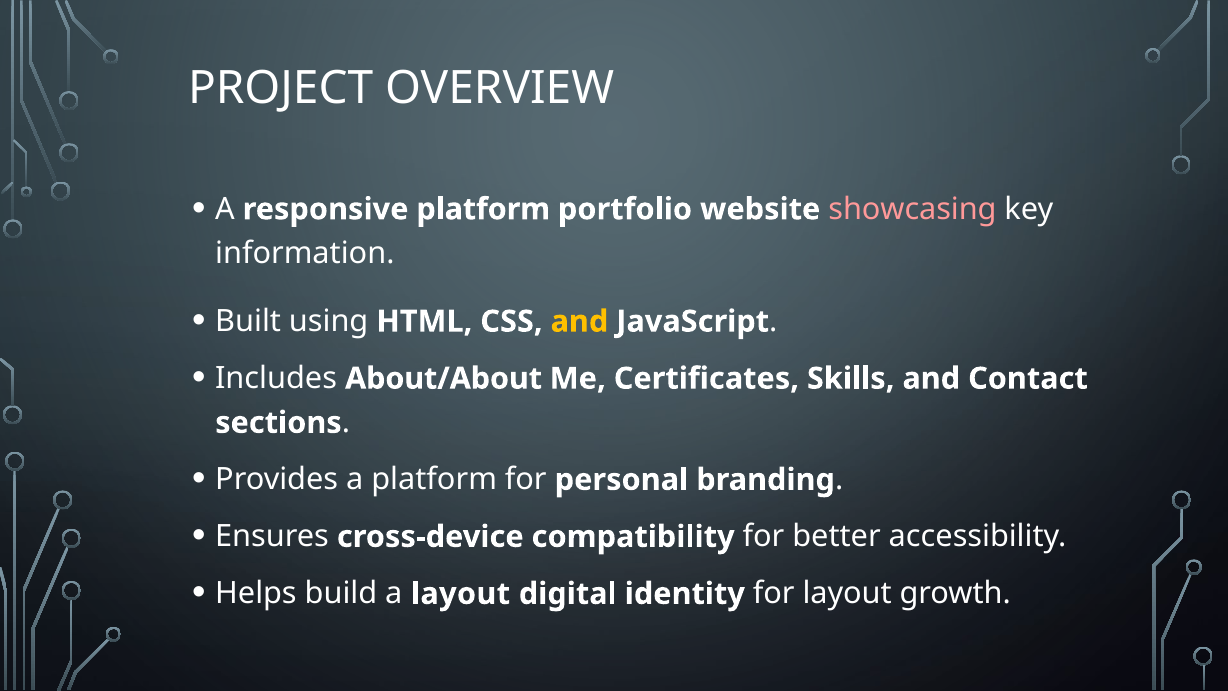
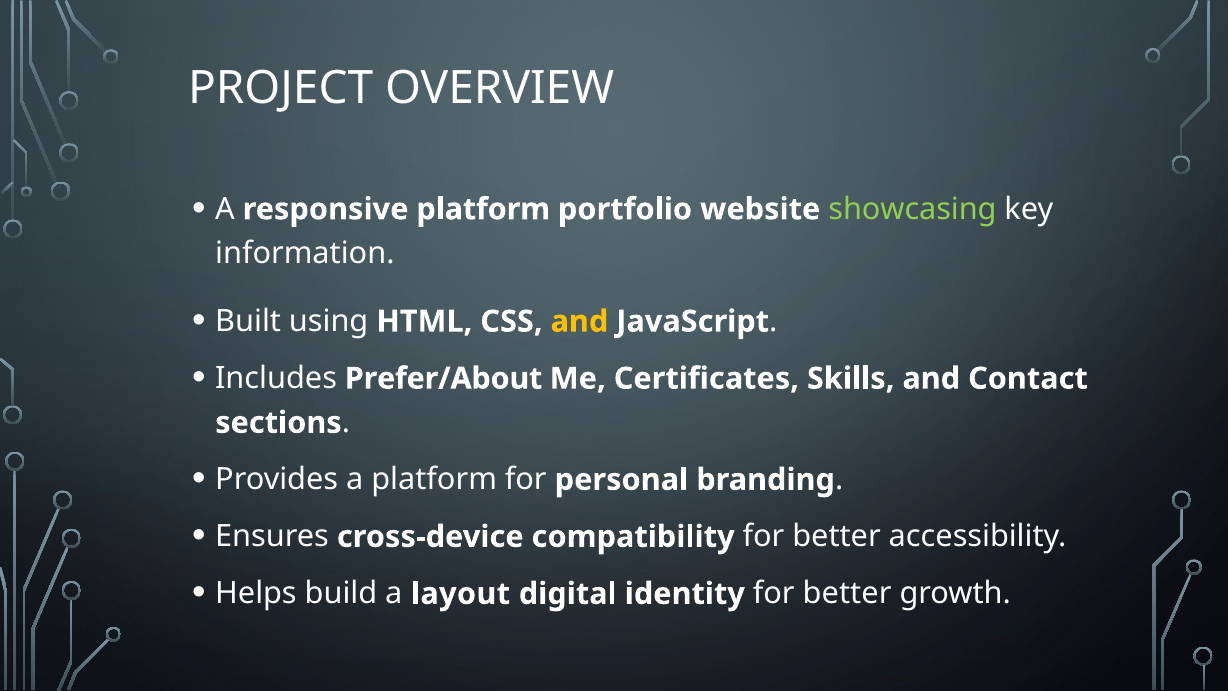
showcasing colour: pink -> light green
About/About: About/About -> Prefer/About
identity for layout: layout -> better
